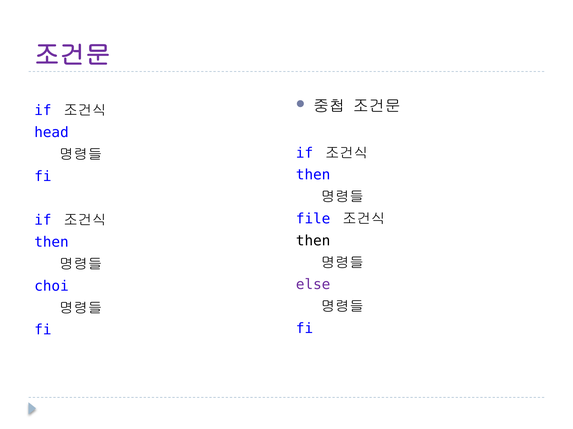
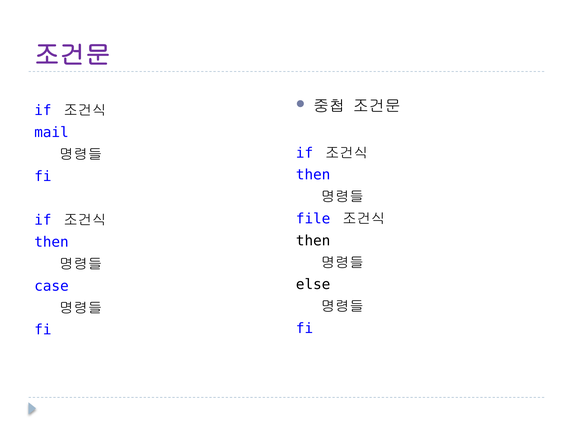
head: head -> mail
else colour: purple -> black
choi: choi -> case
